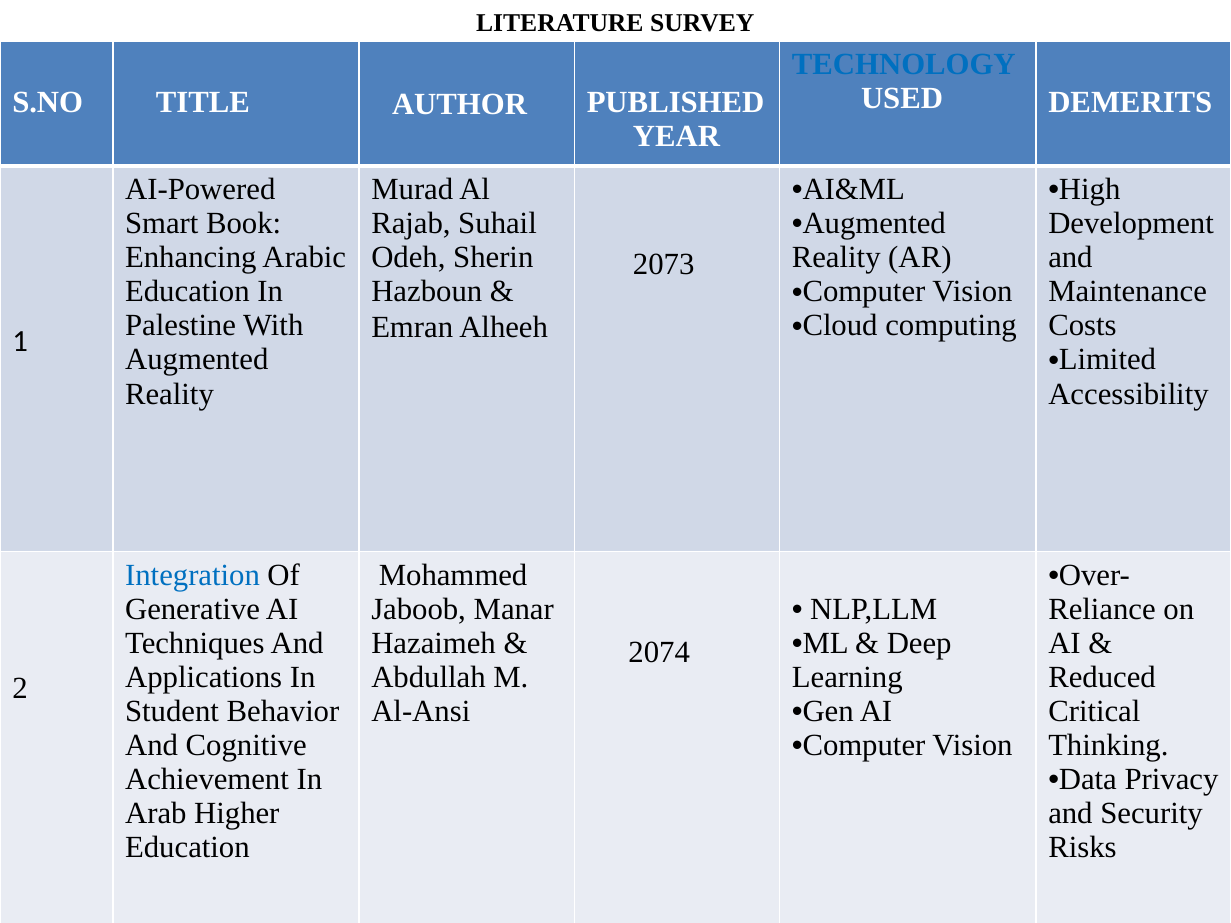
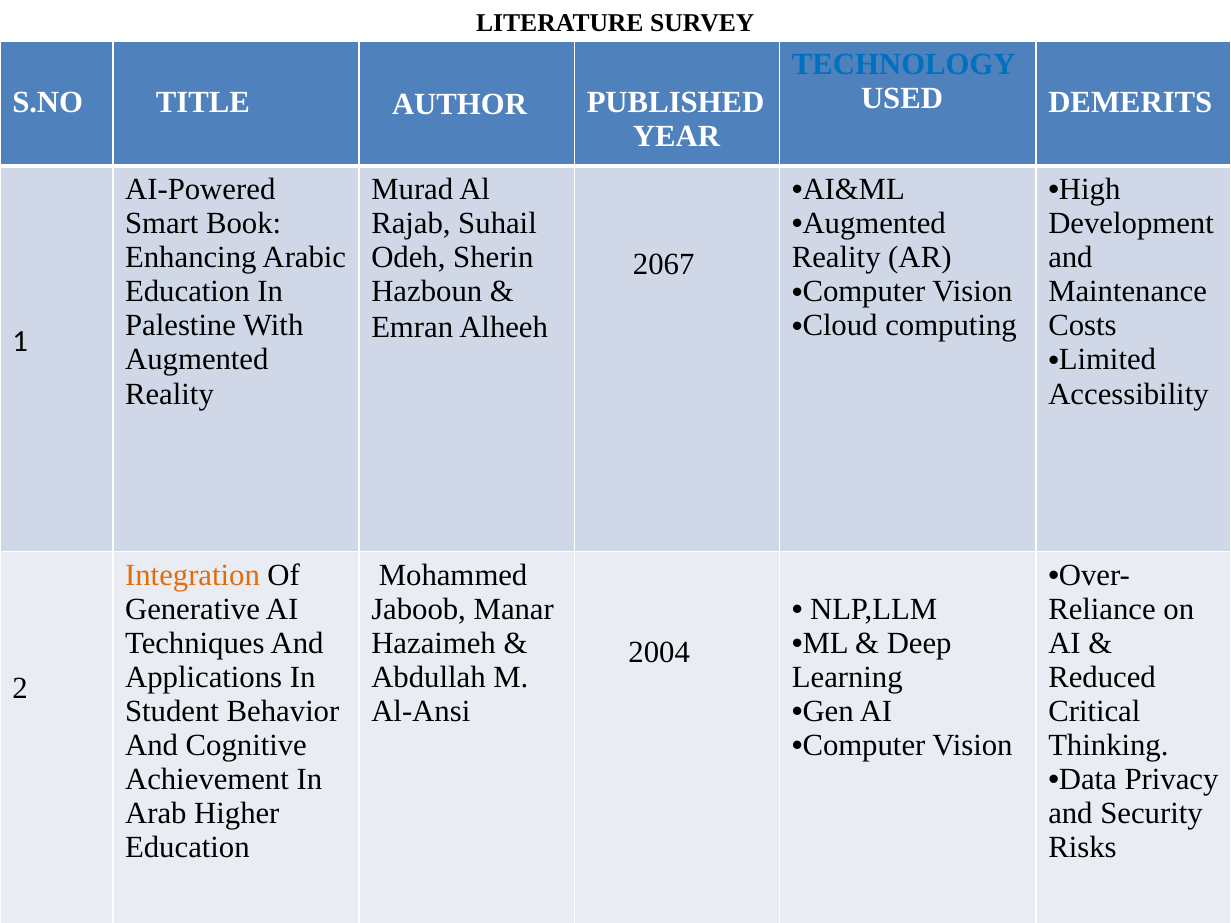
2073: 2073 -> 2067
Integration colour: blue -> orange
2074: 2074 -> 2004
